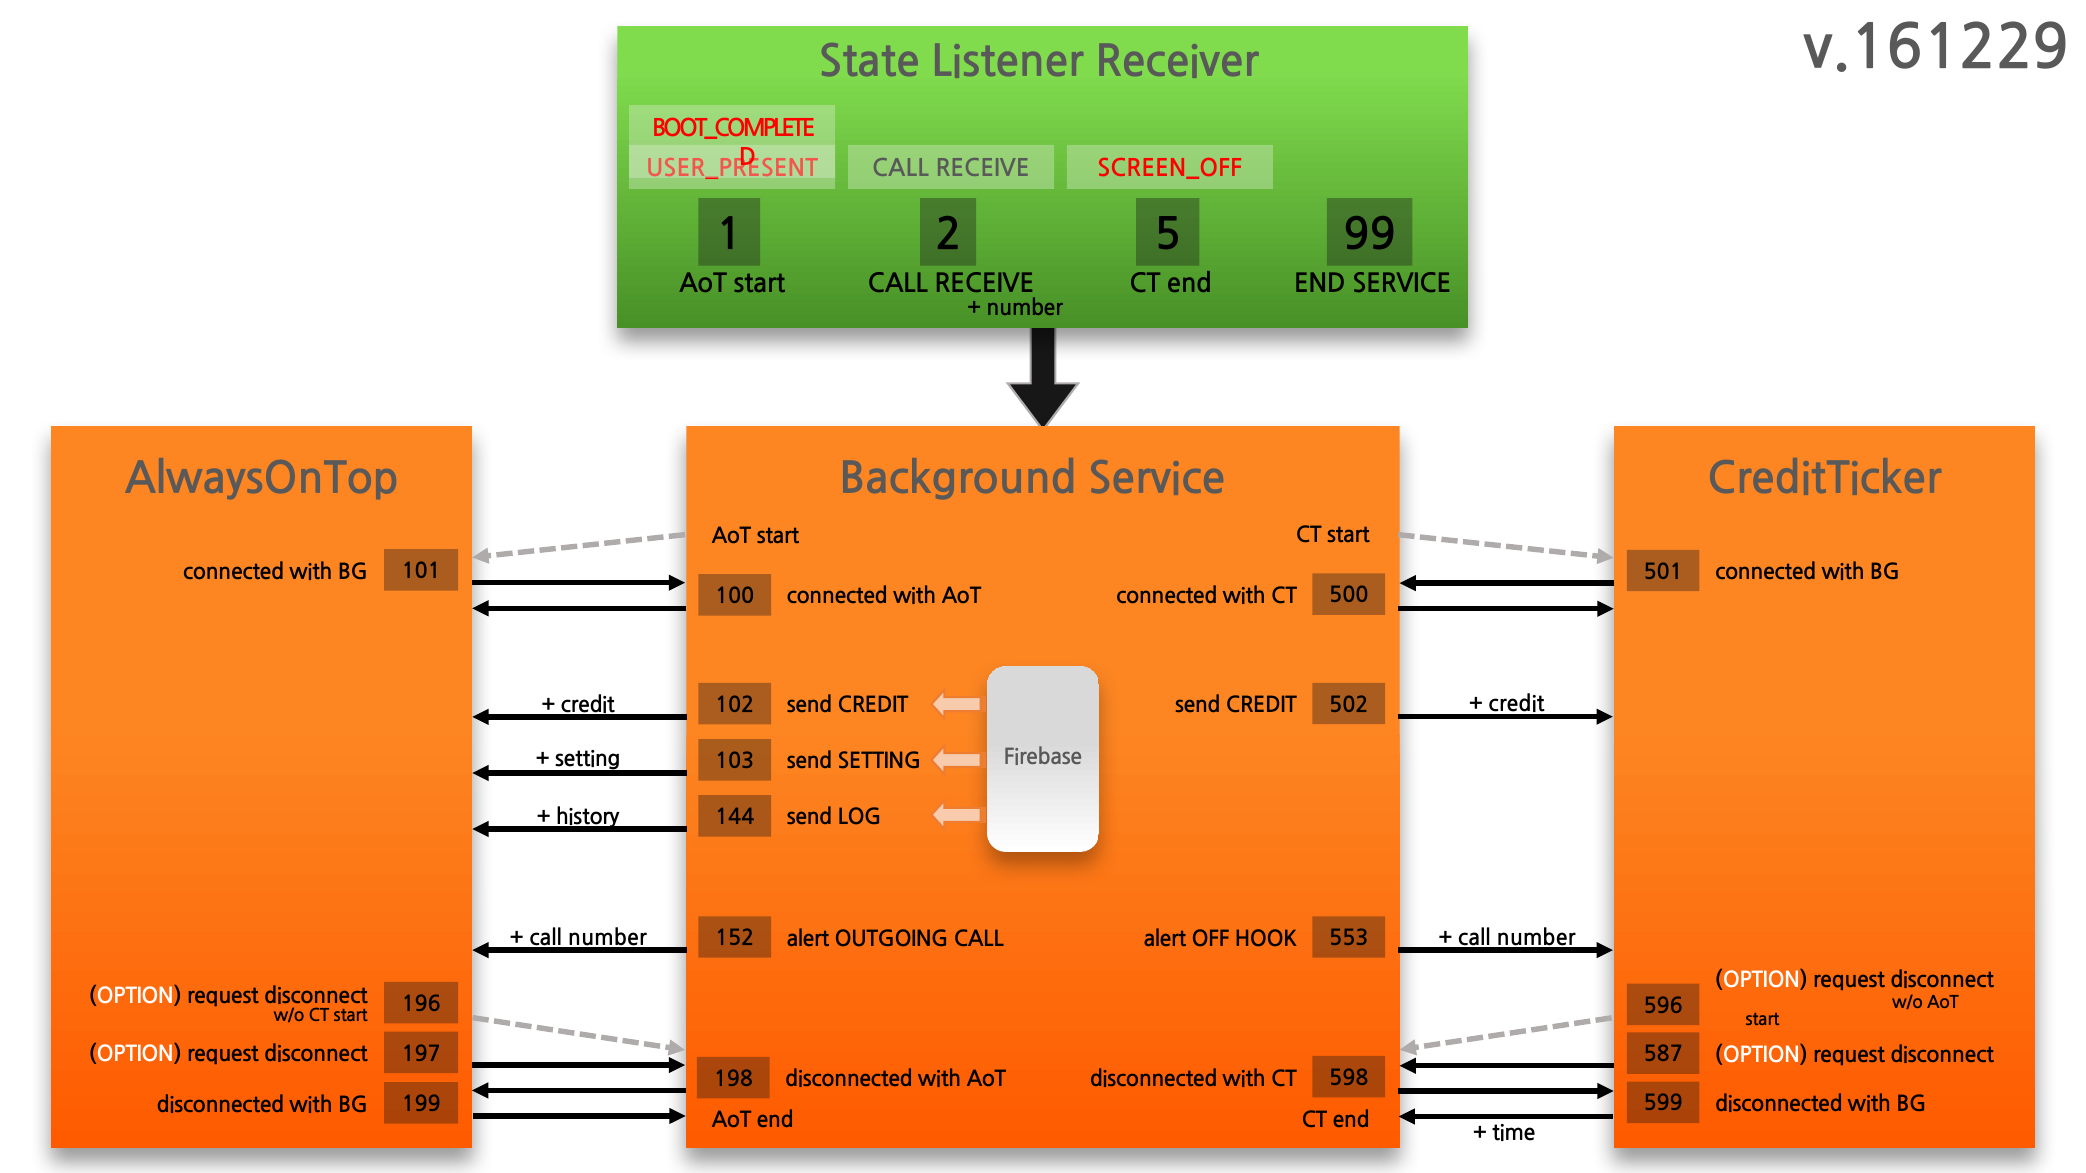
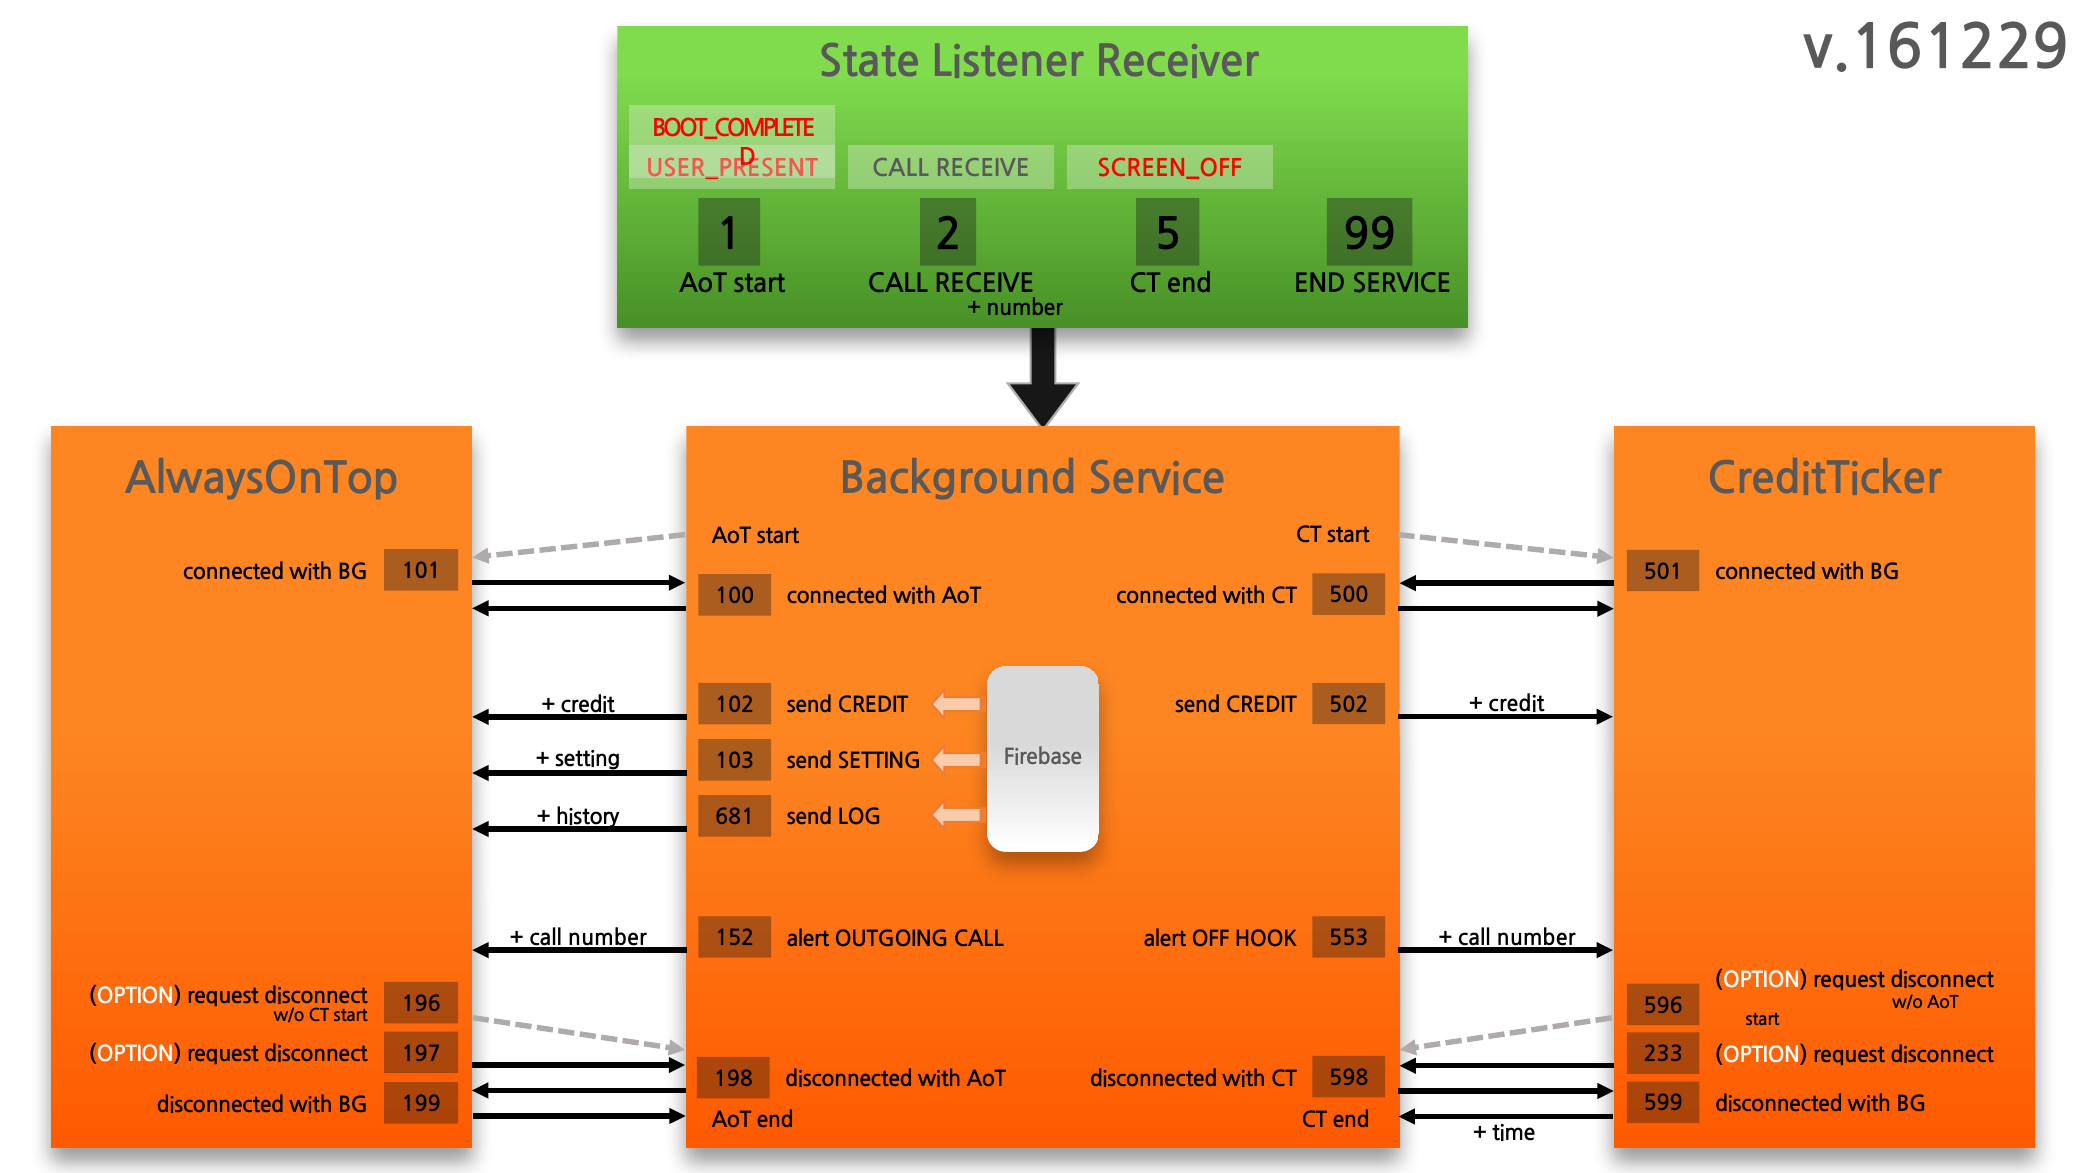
144: 144 -> 681
587: 587 -> 233
